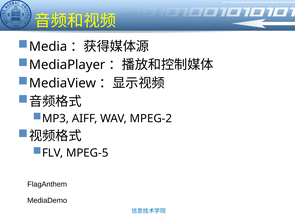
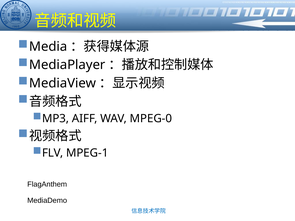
MPEG-2: MPEG-2 -> MPEG-0
MPEG-5: MPEG-5 -> MPEG-1
